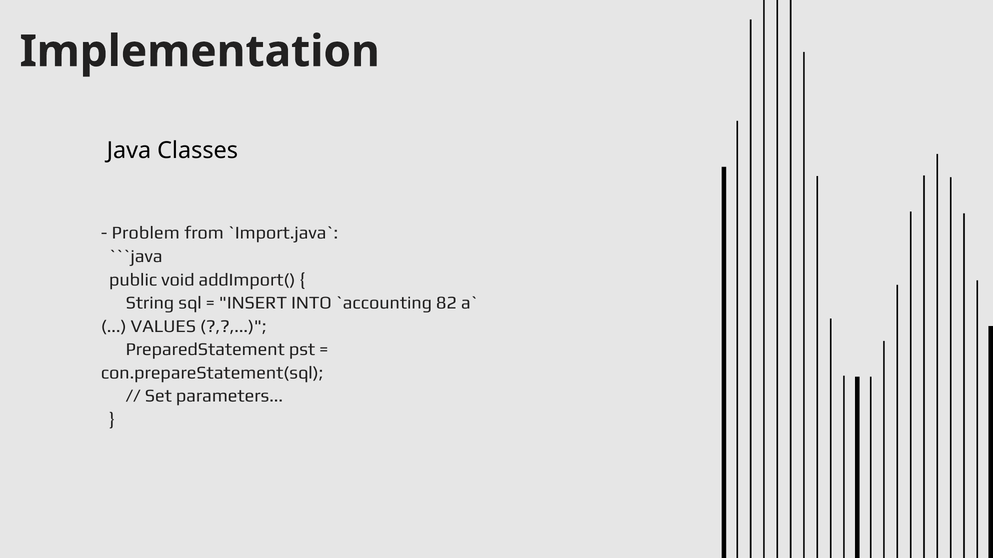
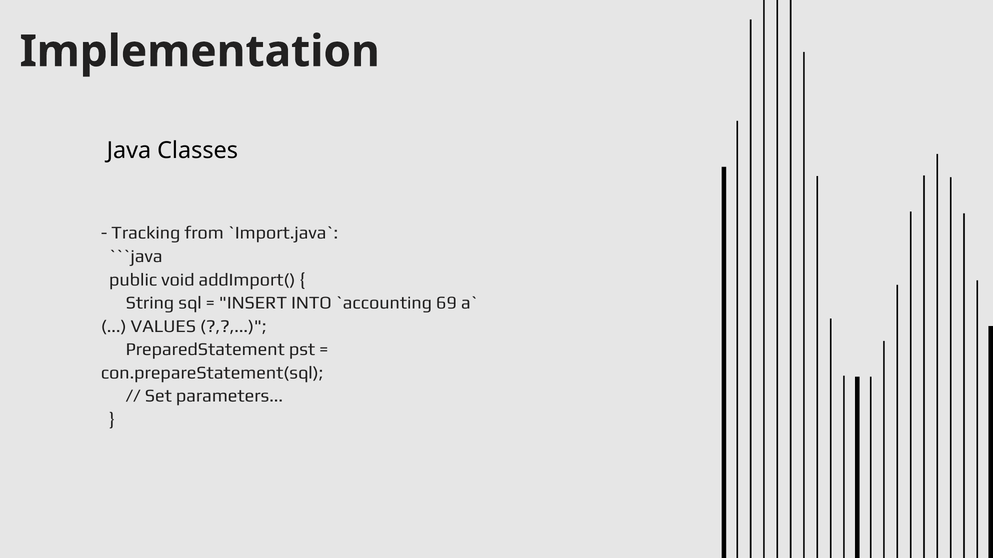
Problem: Problem -> Tracking
82: 82 -> 69
